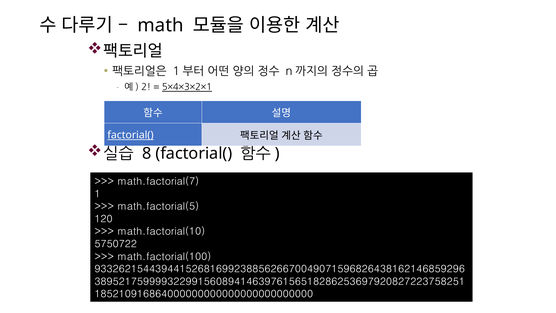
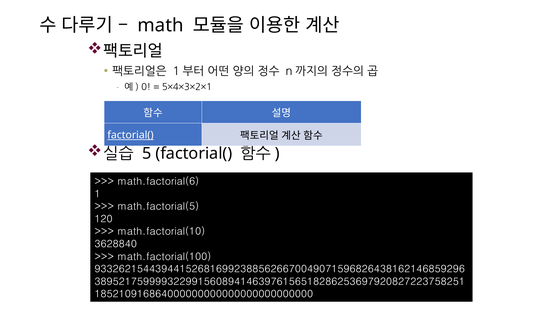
2: 2 -> 0
5×4×3×2×1 underline: present -> none
8: 8 -> 5
math.factorial(7: math.factorial(7 -> math.factorial(6
5750722: 5750722 -> 3628840
